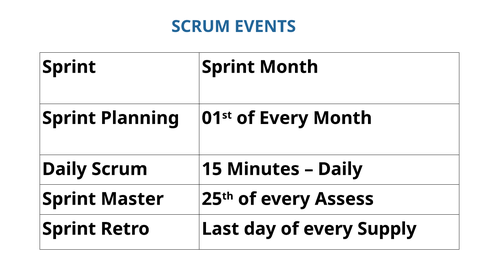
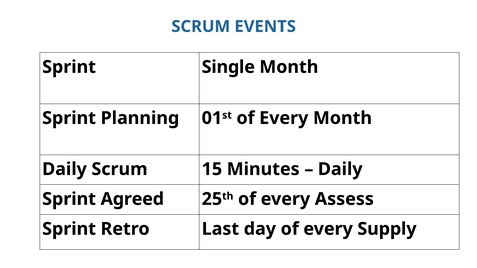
Sprint Sprint: Sprint -> Single
Master: Master -> Agreed
